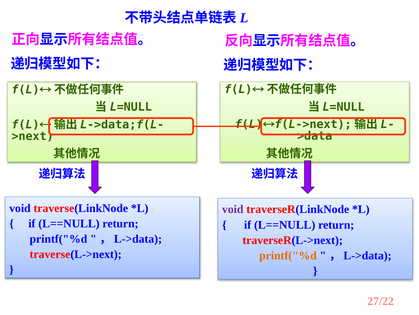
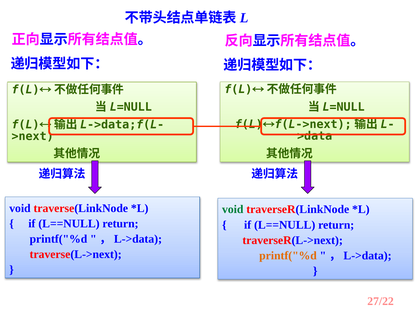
void at (233, 209) colour: purple -> green
